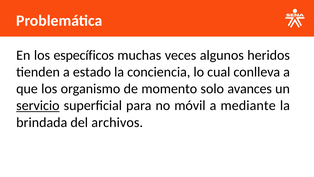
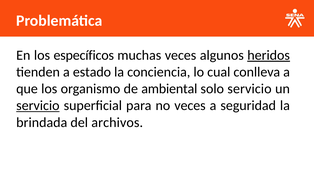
heridos underline: none -> present
momento: momento -> ambiental
solo avances: avances -> servicio
no móvil: móvil -> veces
mediante: mediante -> seguridad
